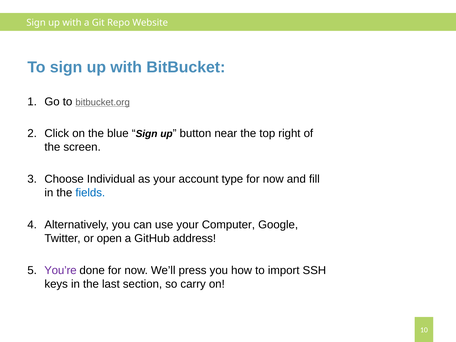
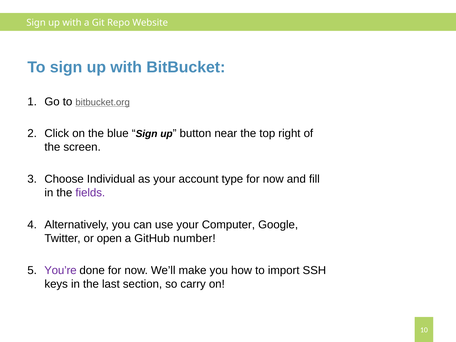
fields colour: blue -> purple
address: address -> number
press: press -> make
